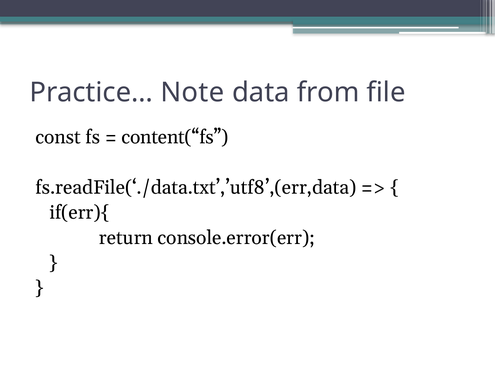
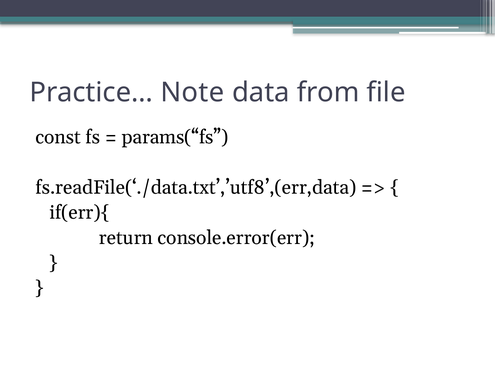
content(“fs: content(“fs -> params(“fs
